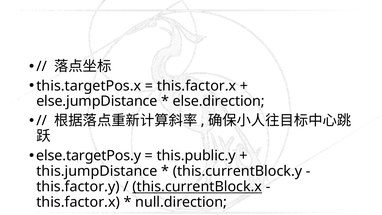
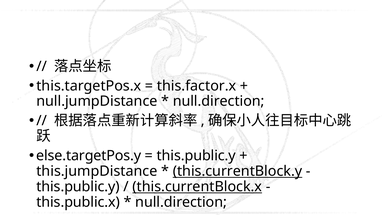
else.jumpDistance: else.jumpDistance -> null.jumpDistance
else.direction at (219, 101): else.direction -> null.direction
this.currentBlock.y underline: none -> present
this.factor.y at (78, 187): this.factor.y -> this.public.y
this.factor.x at (78, 202): this.factor.x -> this.public.x
